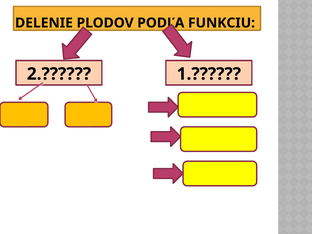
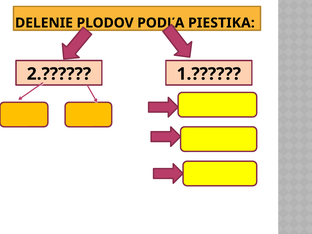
FUNKCIU: FUNKCIU -> PIESTIKA
